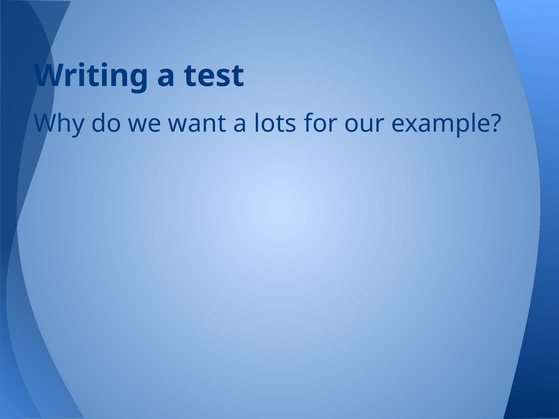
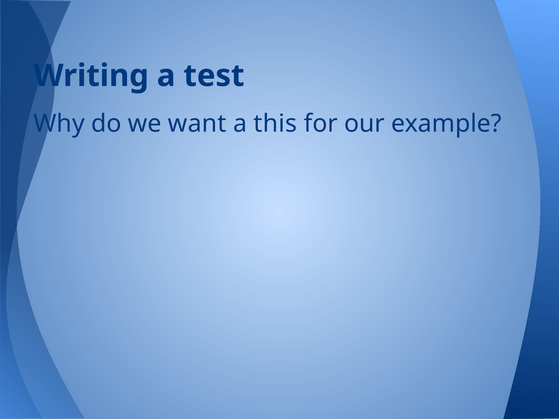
lots: lots -> this
